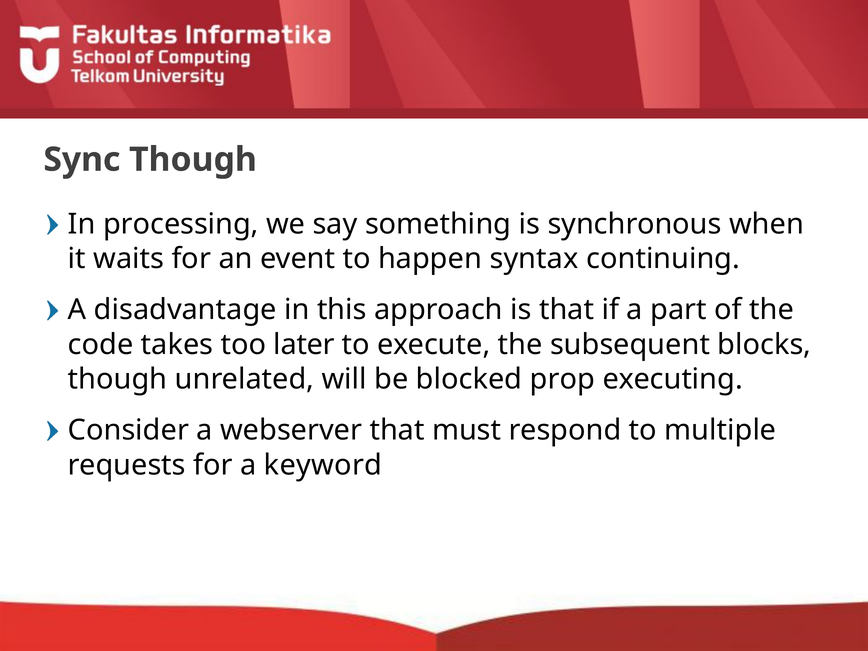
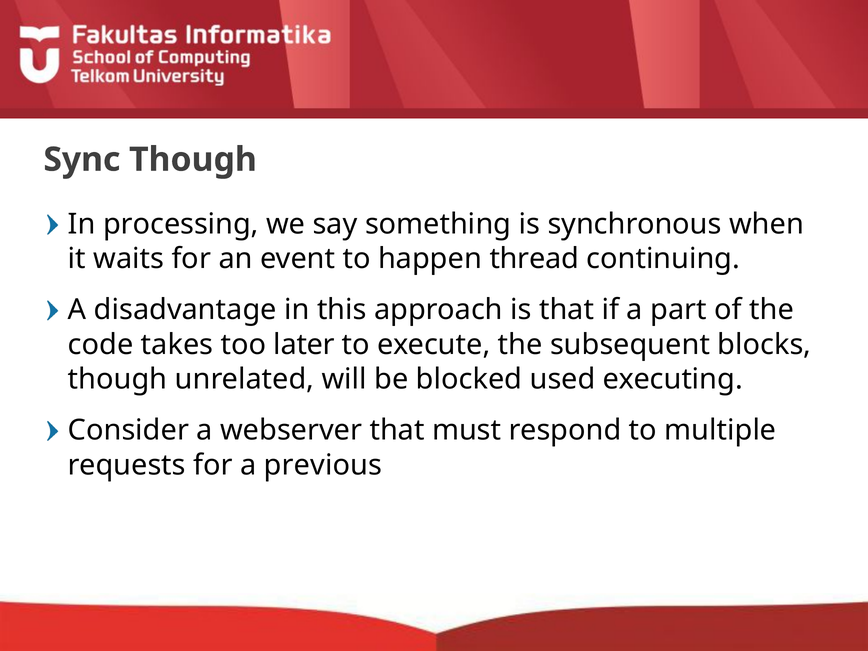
syntax: syntax -> thread
prop: prop -> used
keyword: keyword -> previous
